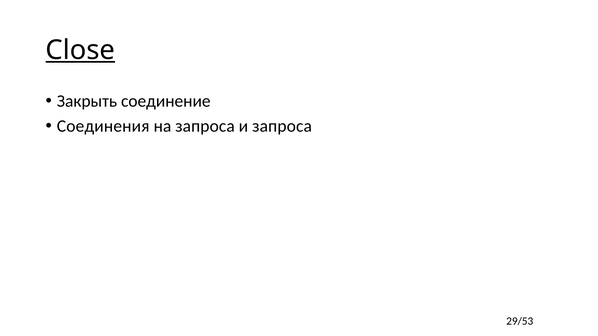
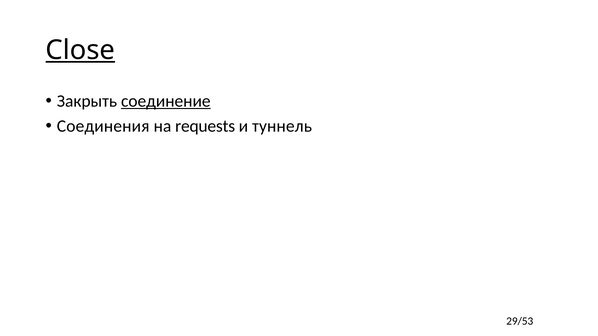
соединение underline: none -> present
на запроса: запроса -> requests
и запроса: запроса -> туннель
